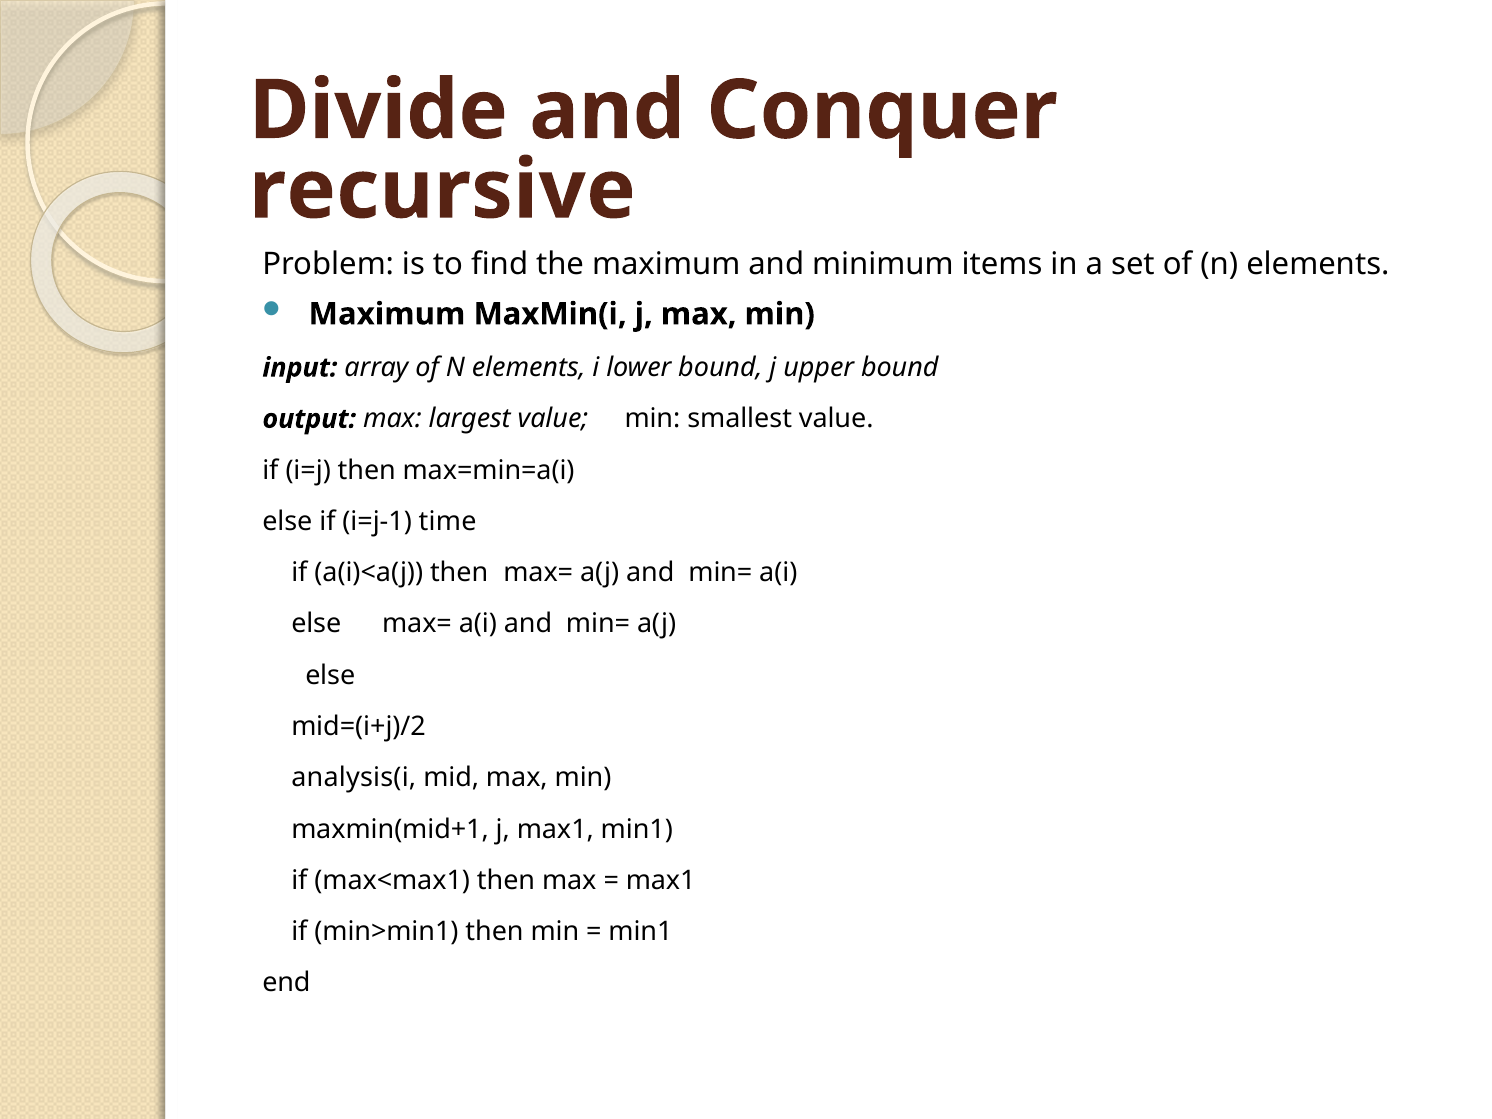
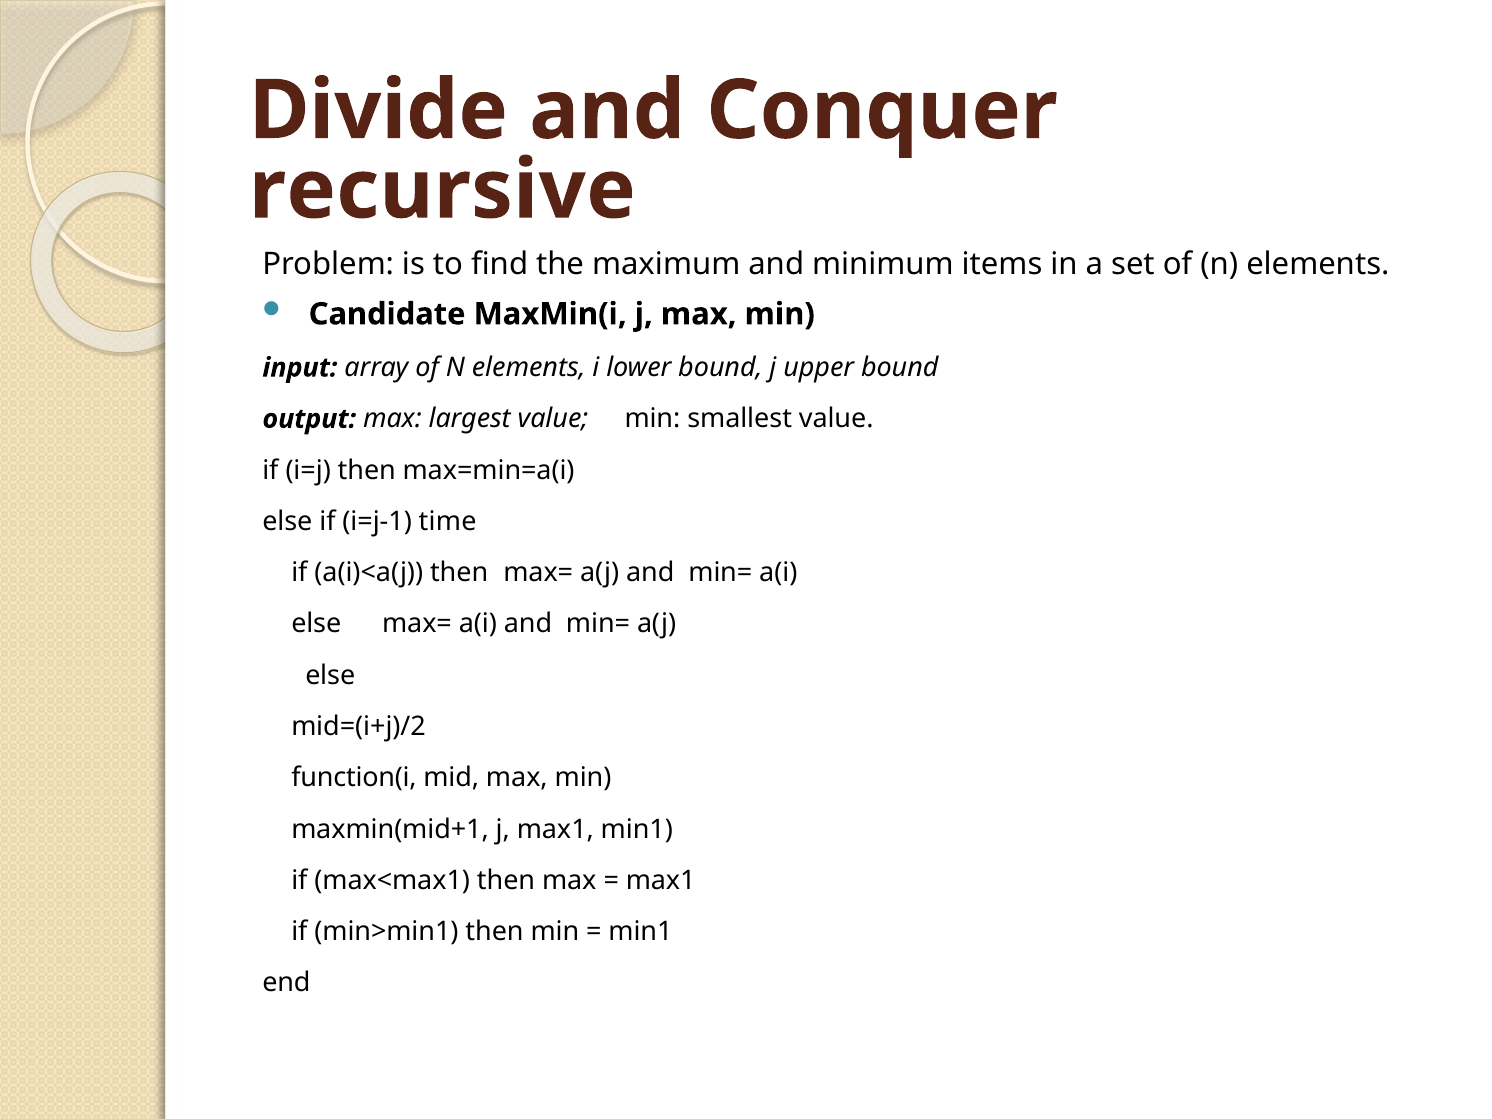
Maximum at (387, 314): Maximum -> Candidate
analysis(i: analysis(i -> function(i
